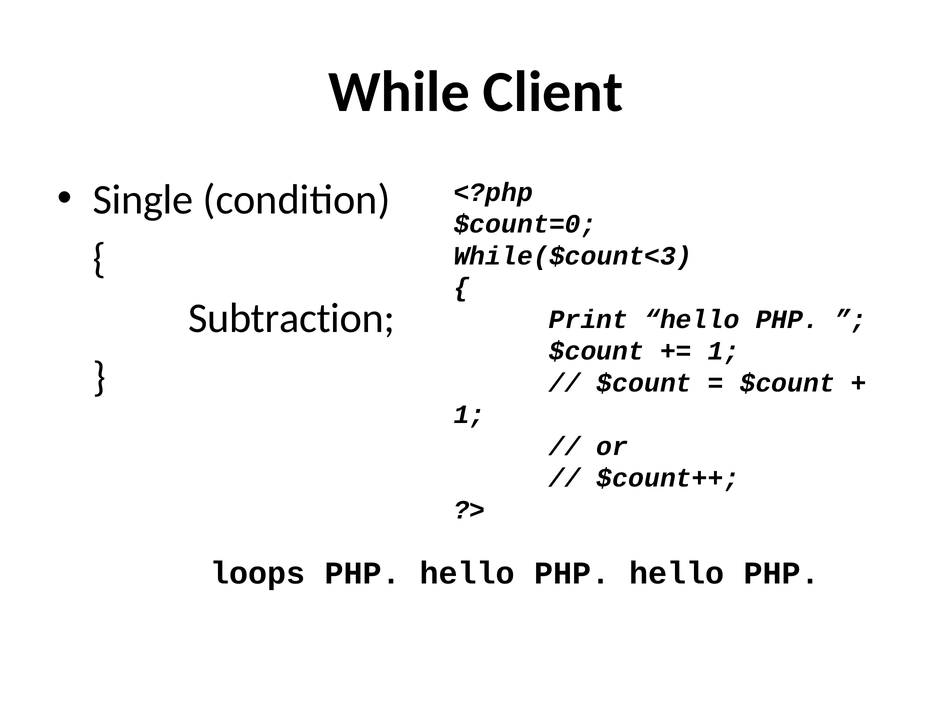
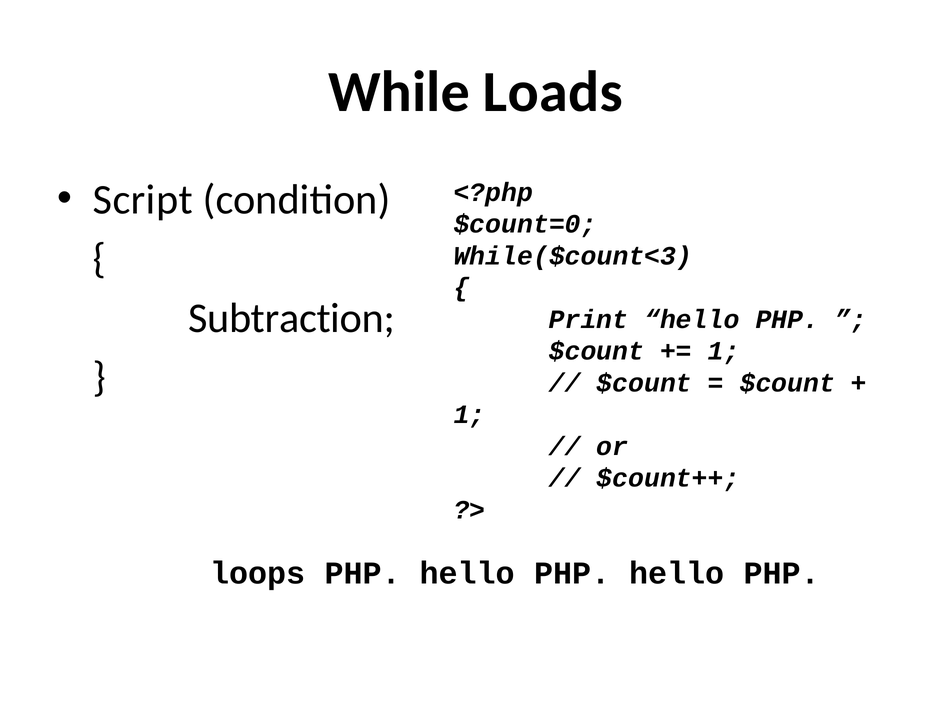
Client: Client -> Loads
Single: Single -> Script
